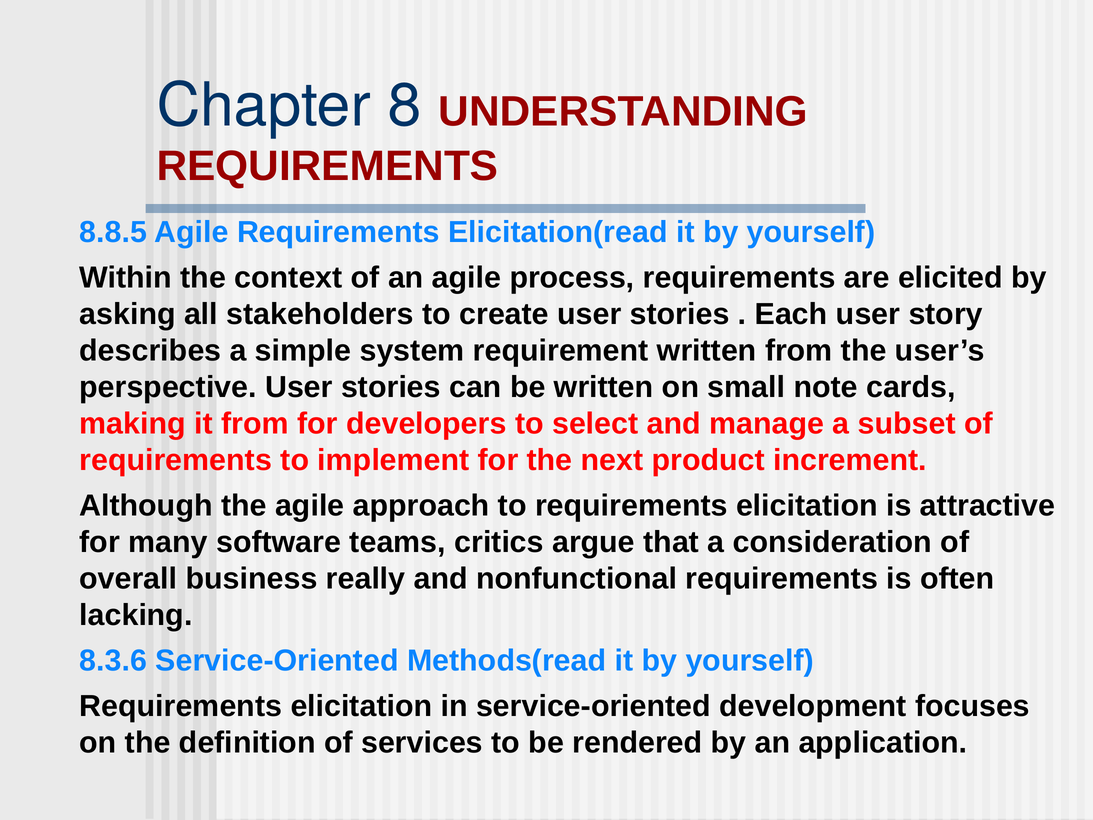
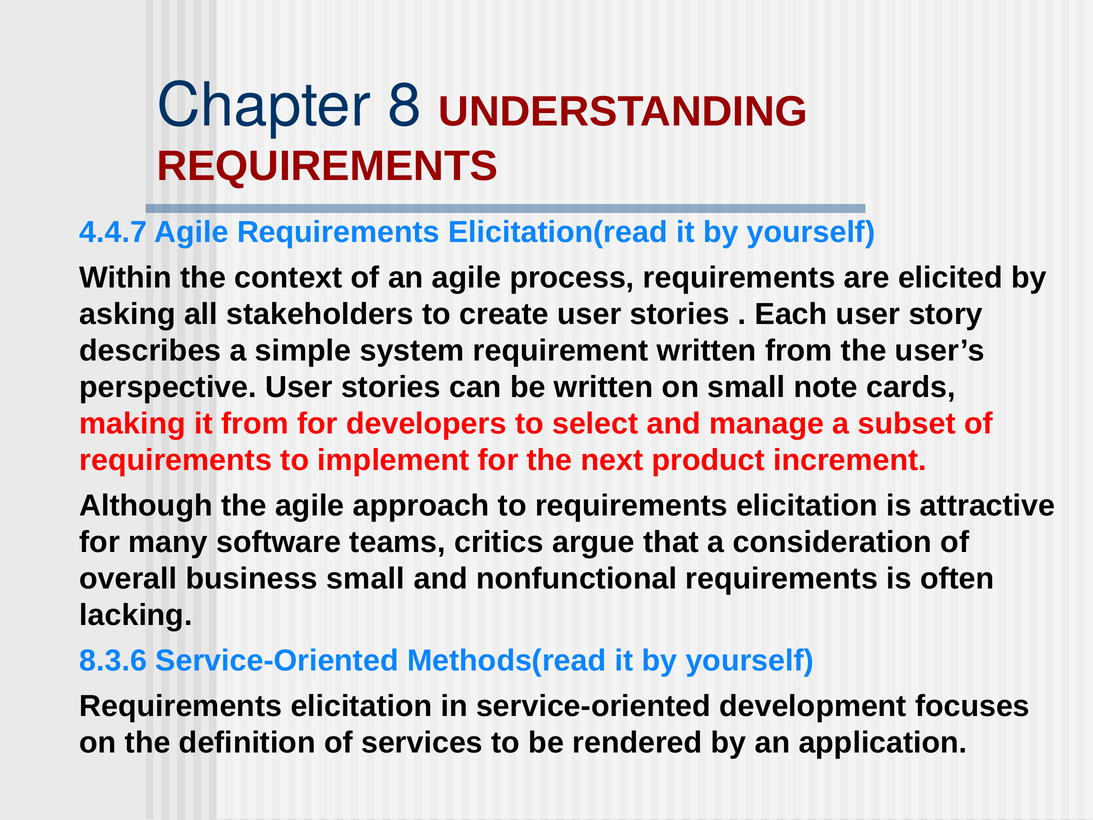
8.8.5: 8.8.5 -> 4.4.7
business really: really -> small
